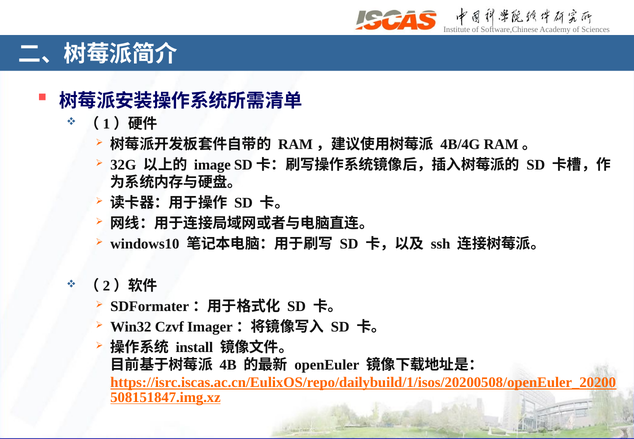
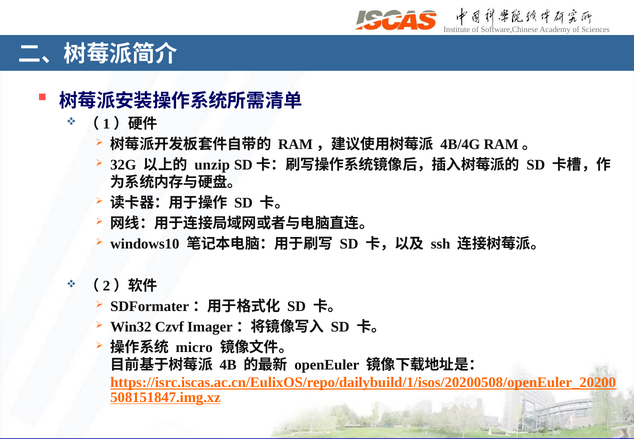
image: image -> unzip
install: install -> micro
